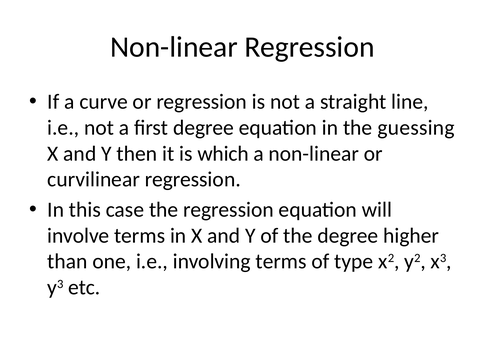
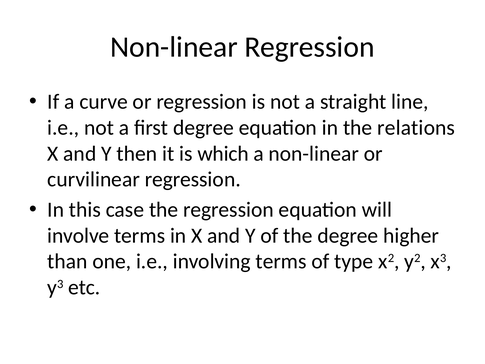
guessing: guessing -> relations
